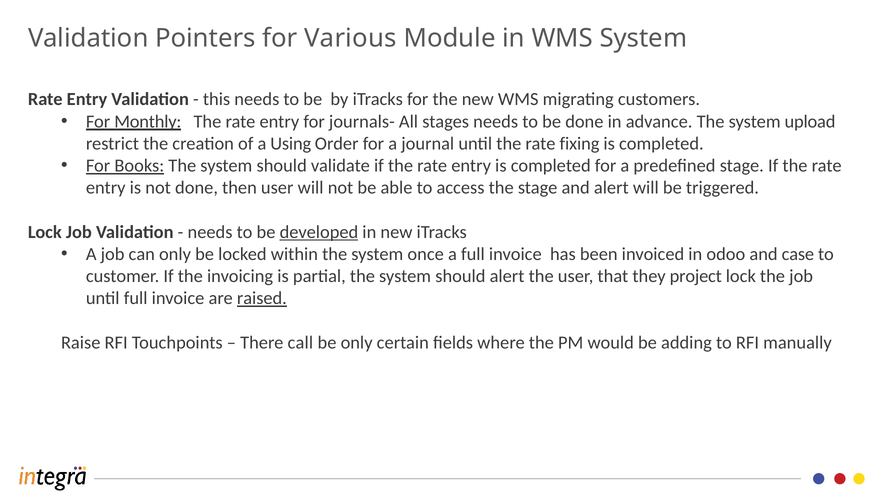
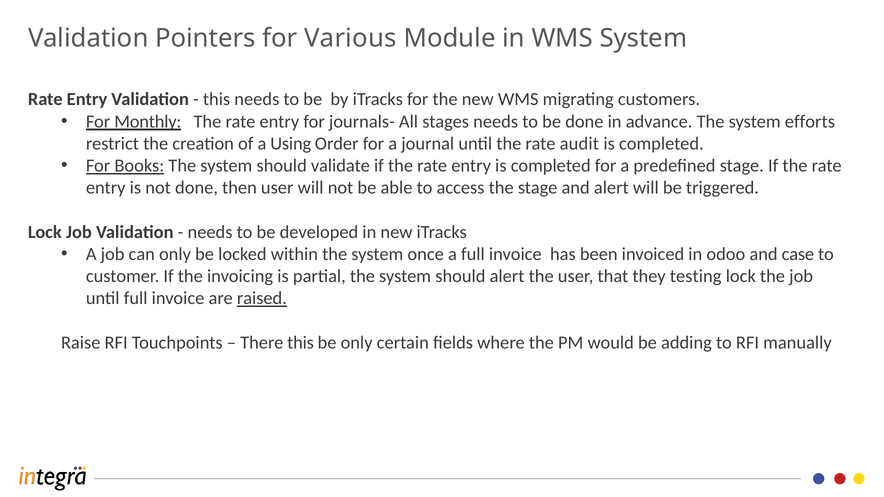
upload: upload -> efforts
fixing: fixing -> audit
developed underline: present -> none
project: project -> testing
There call: call -> this
